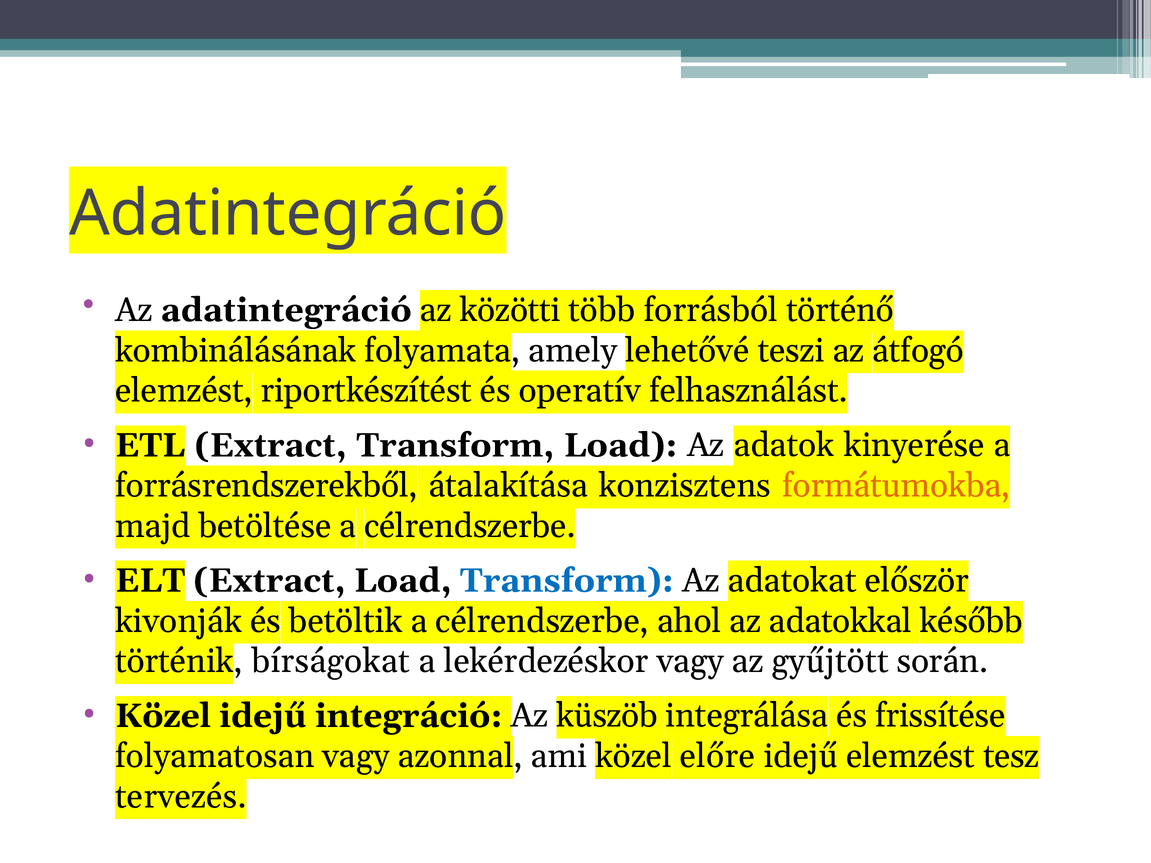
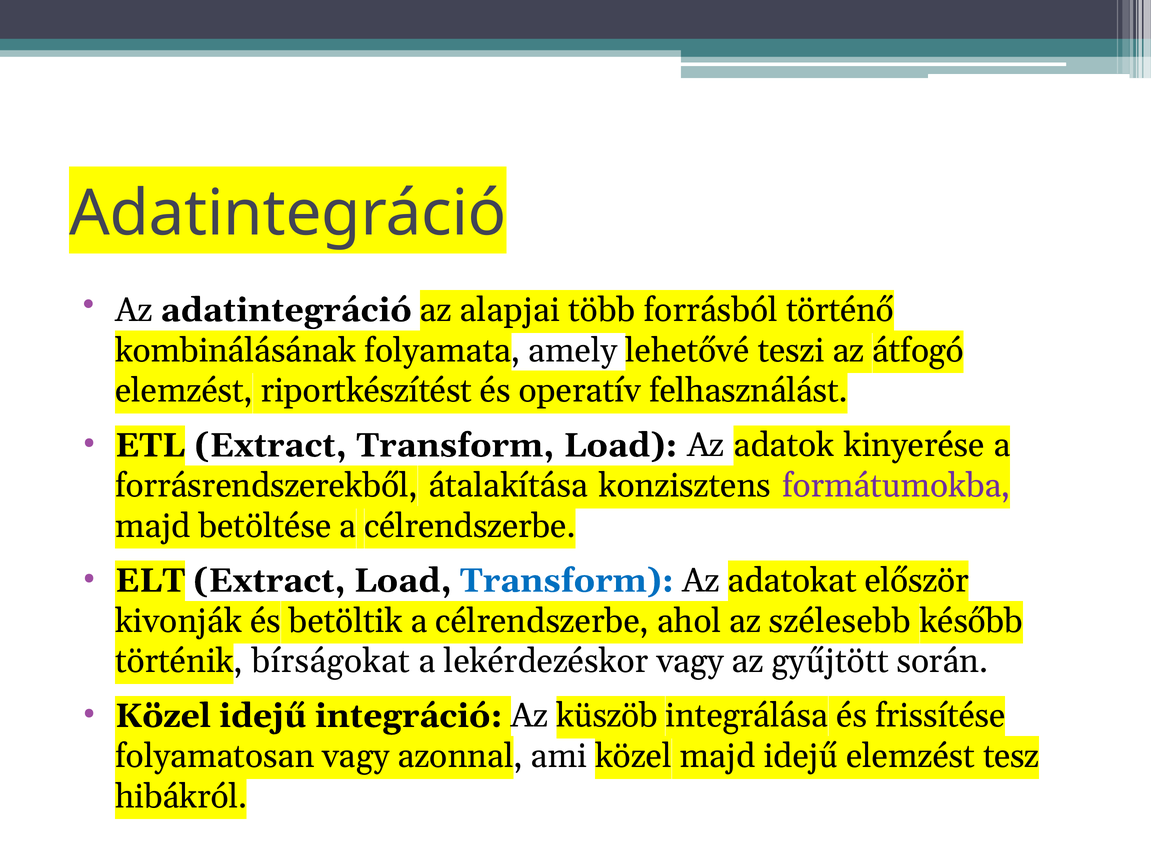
közötti: közötti -> alapjai
formátumokba colour: orange -> purple
adatokkal: adatokkal -> szélesebb
közel előre: előre -> majd
tervezés: tervezés -> hibákról
